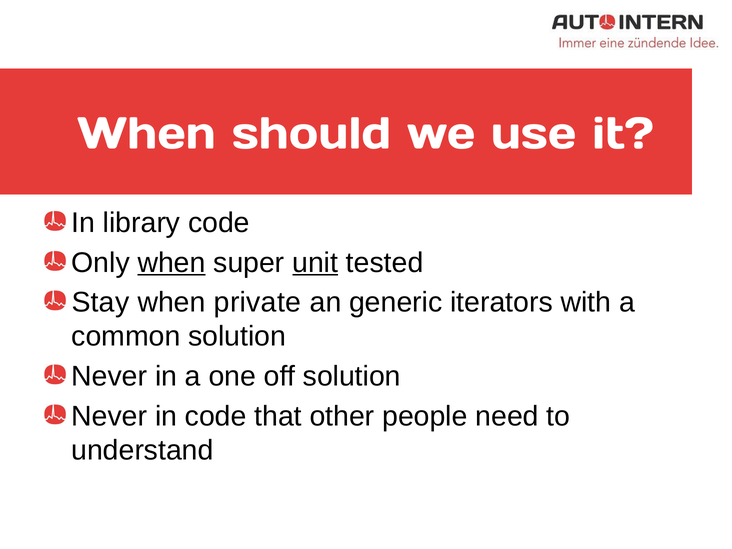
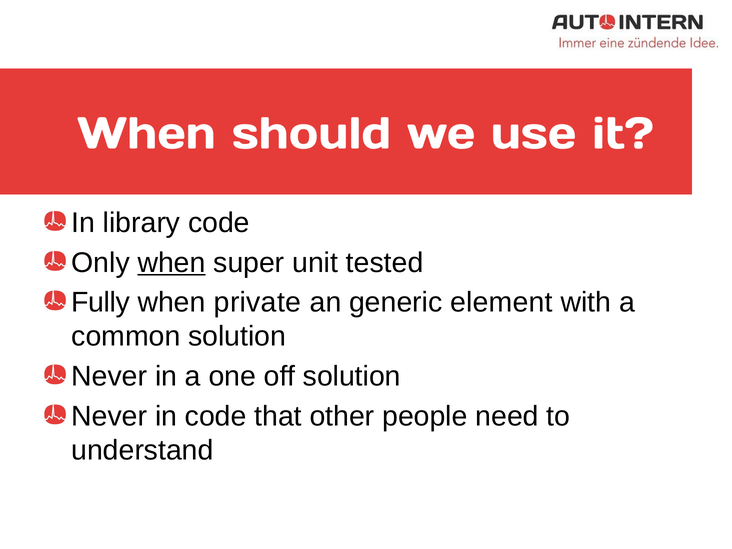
unit underline: present -> none
Stay: Stay -> Fully
iterators: iterators -> element
